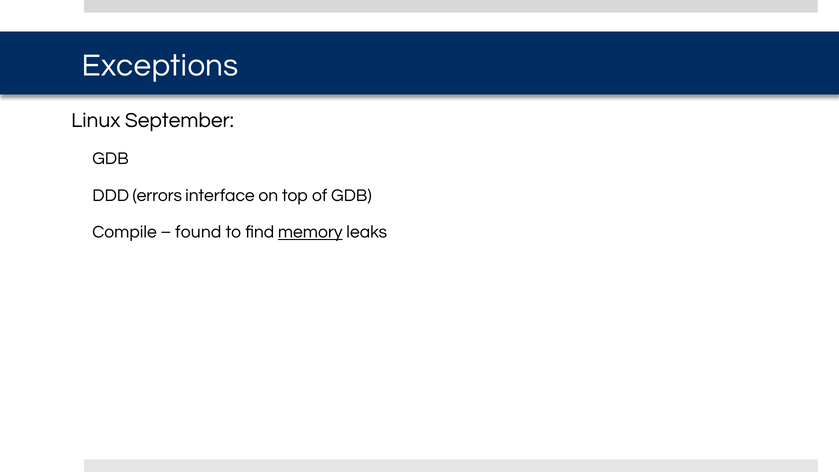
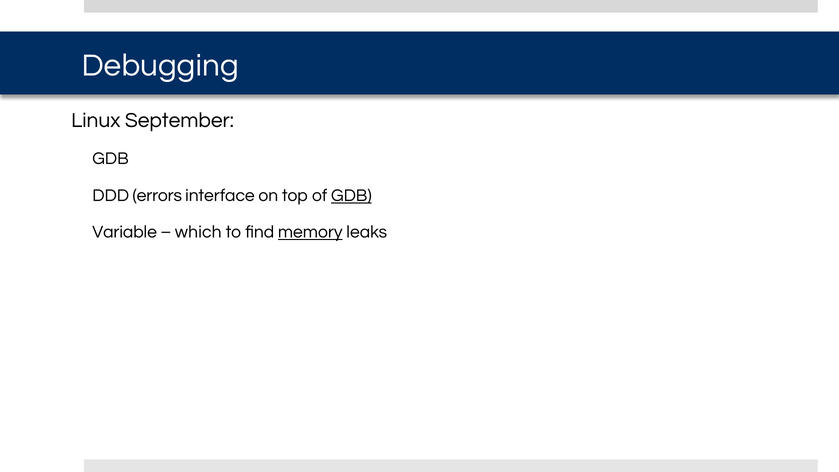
Exceptions: Exceptions -> Debugging
GDB at (351, 195) underline: none -> present
Compile: Compile -> Variable
found: found -> which
